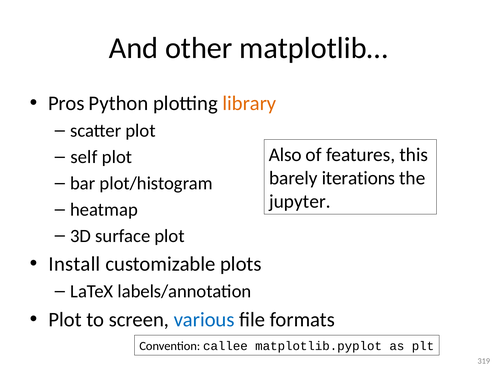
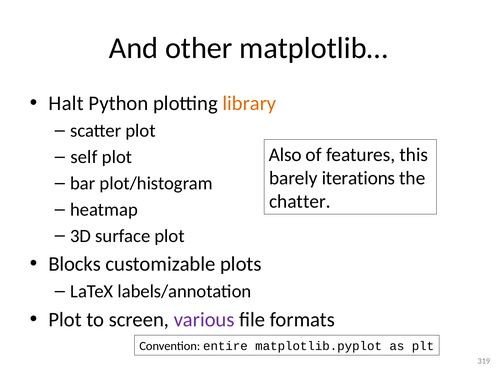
Pros: Pros -> Halt
jupyter: jupyter -> chatter
Install: Install -> Blocks
various colour: blue -> purple
callee: callee -> entire
